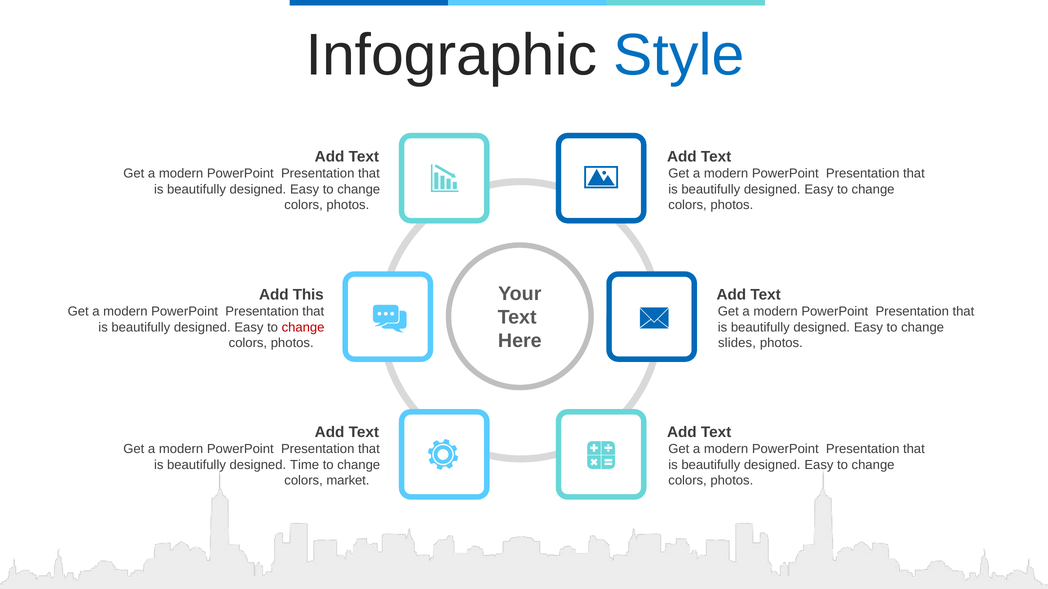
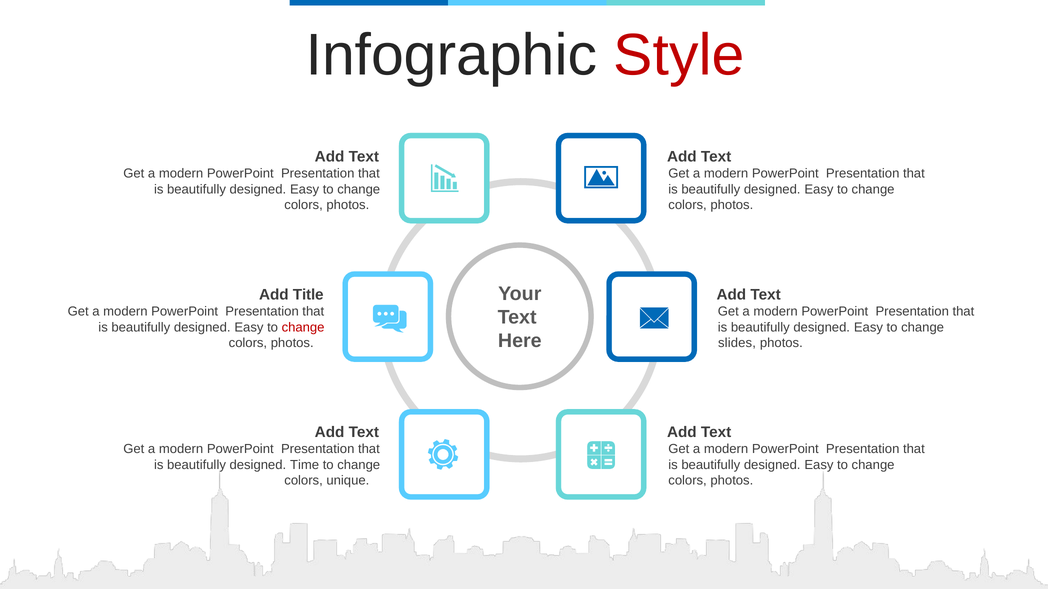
Style colour: blue -> red
This: This -> Title
market: market -> unique
